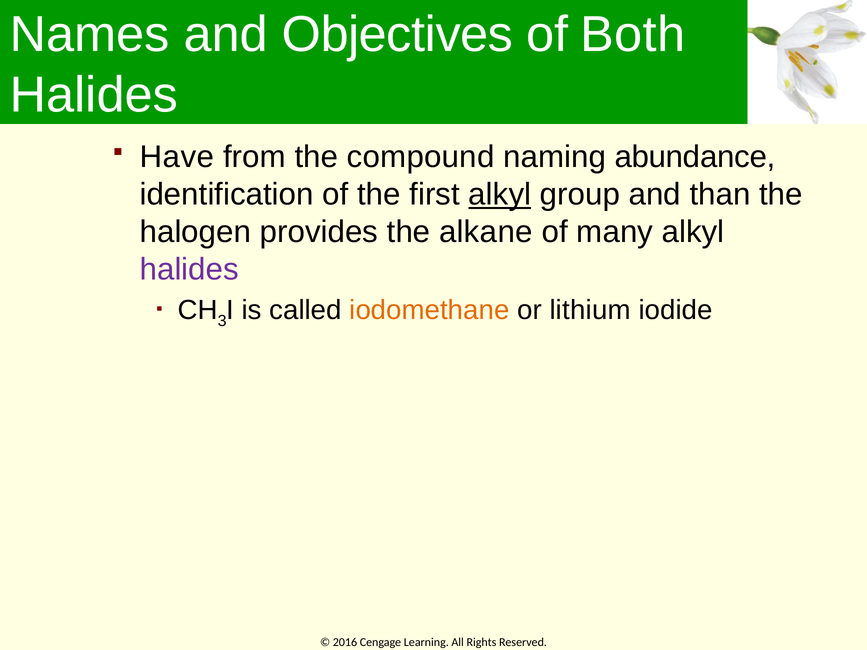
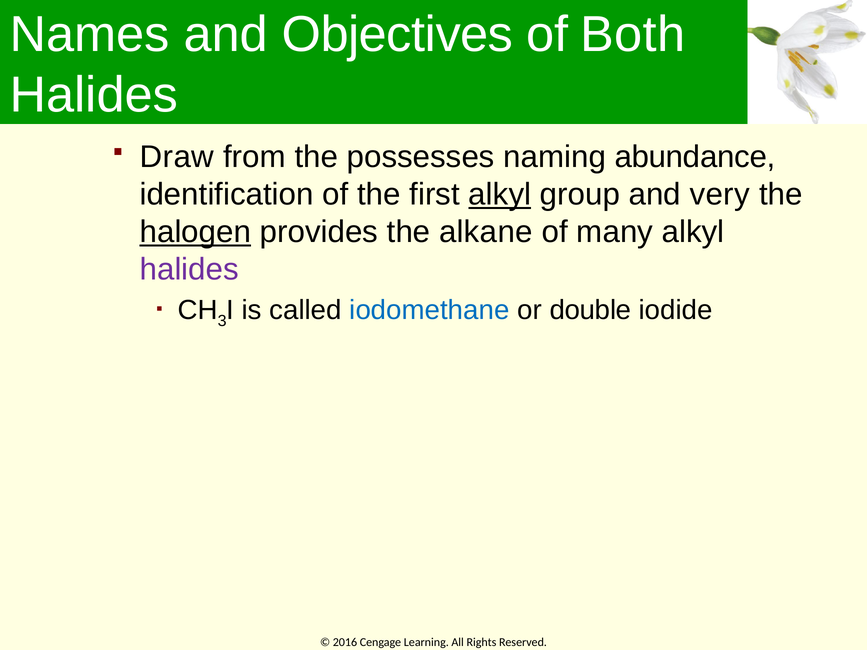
Have: Have -> Draw
compound: compound -> possesses
than: than -> very
halogen underline: none -> present
iodomethane colour: orange -> blue
lithium: lithium -> double
